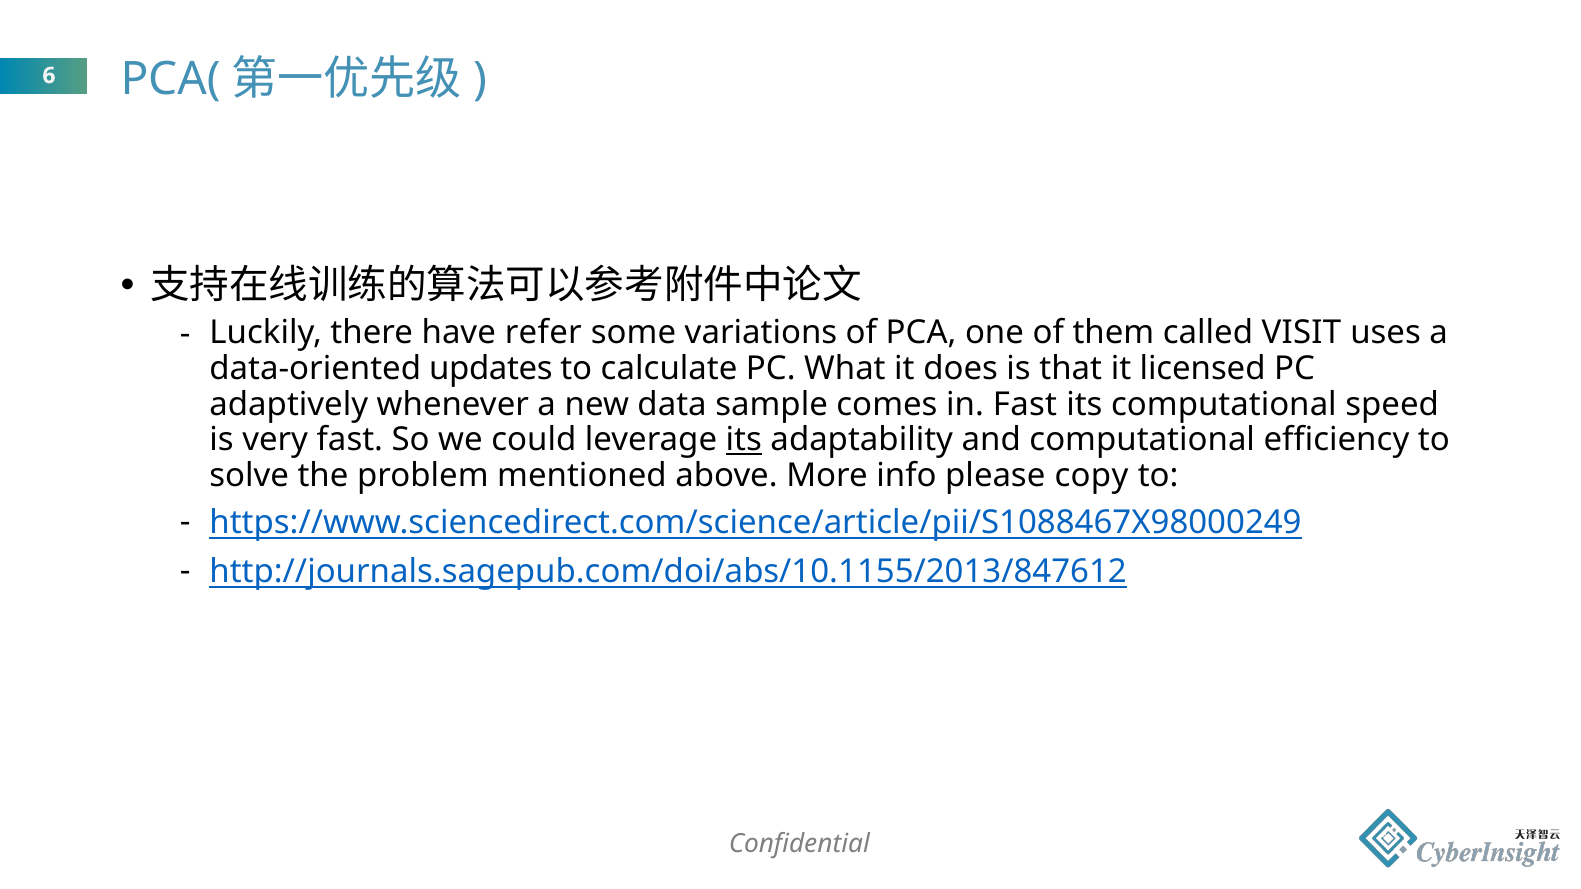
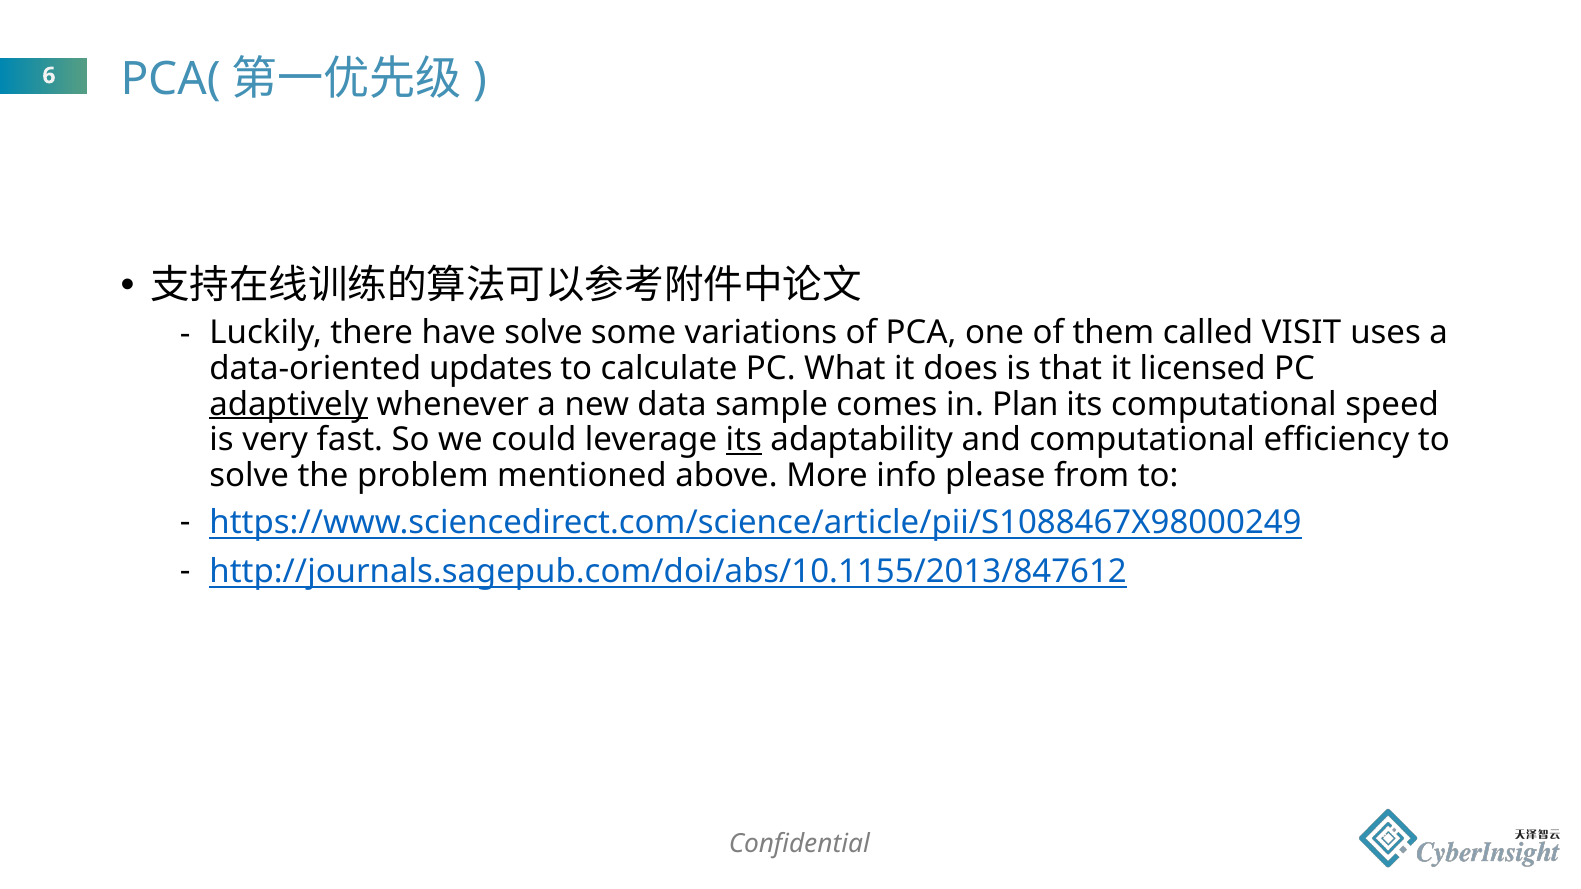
have refer: refer -> solve
adaptively underline: none -> present
in Fast: Fast -> Plan
copy: copy -> from
